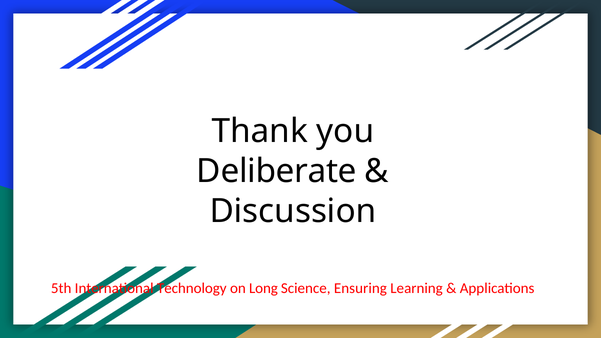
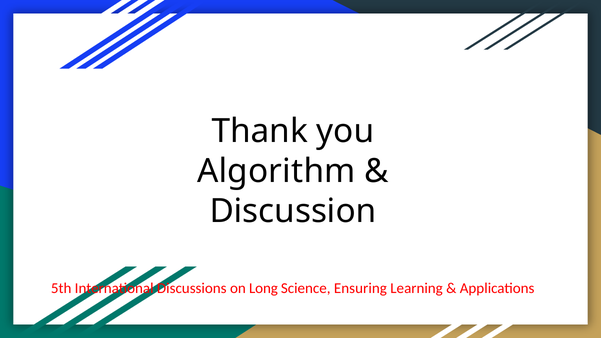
Deliberate: Deliberate -> Algorithm
Technology: Technology -> Discussions
